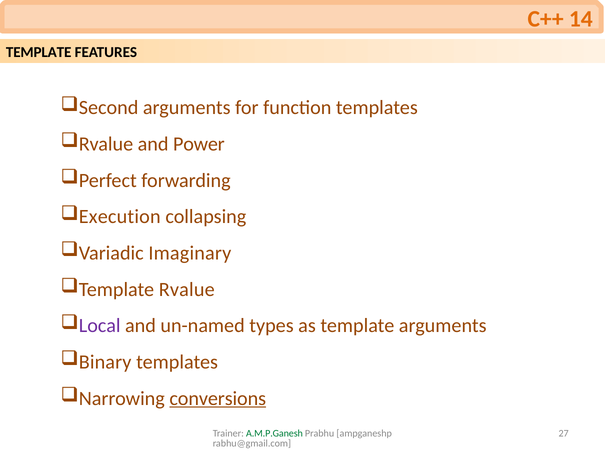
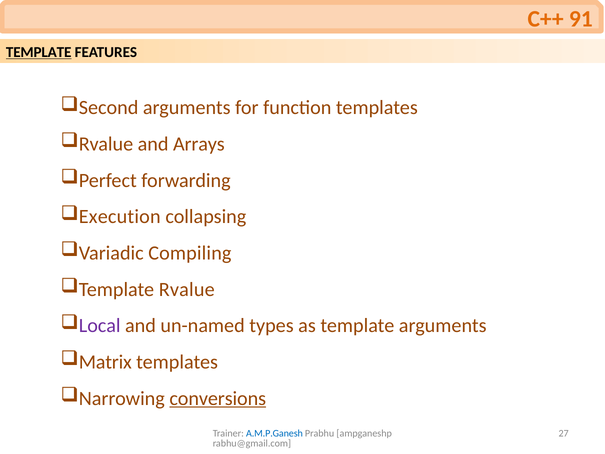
14: 14 -> 91
TEMPLATE at (39, 52) underline: none -> present
Power: Power -> Arrays
Imaginary: Imaginary -> Compiling
Binary: Binary -> Matrix
A.M.P.Ganesh colour: green -> blue
